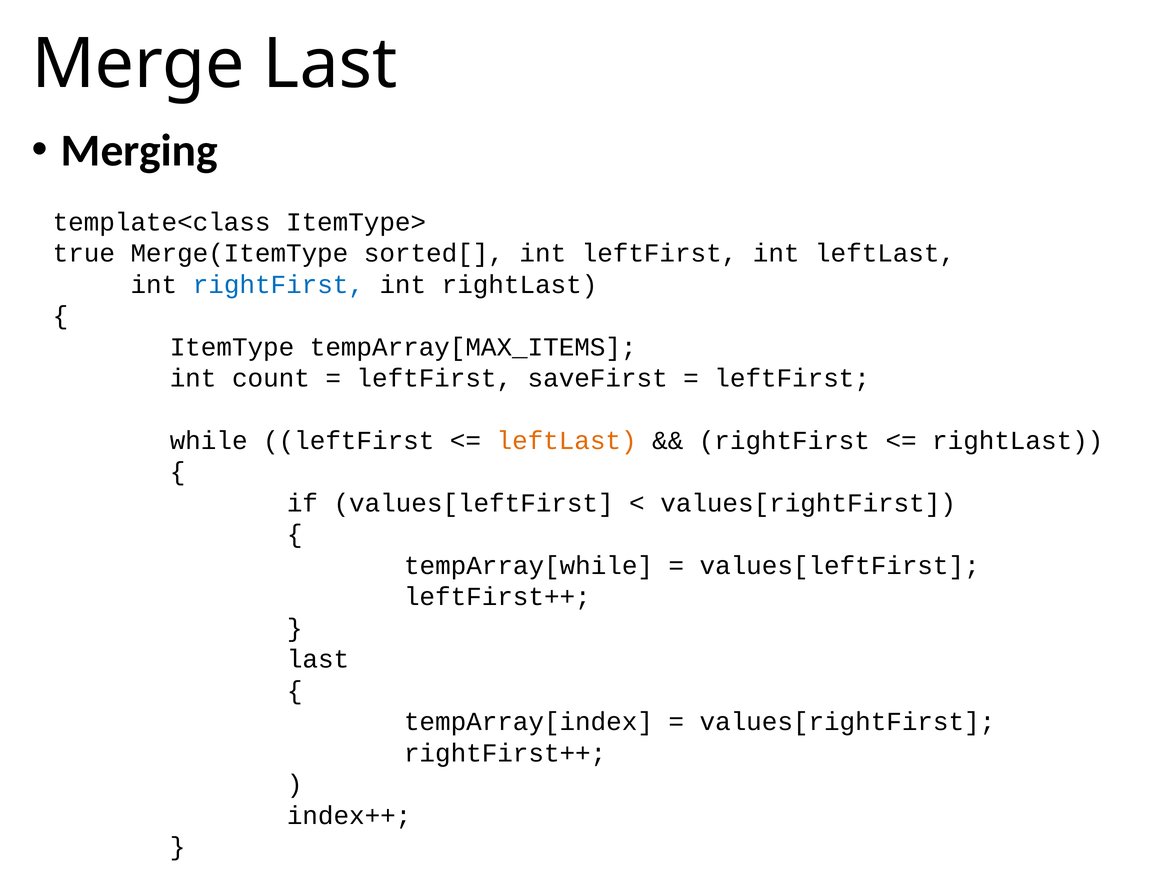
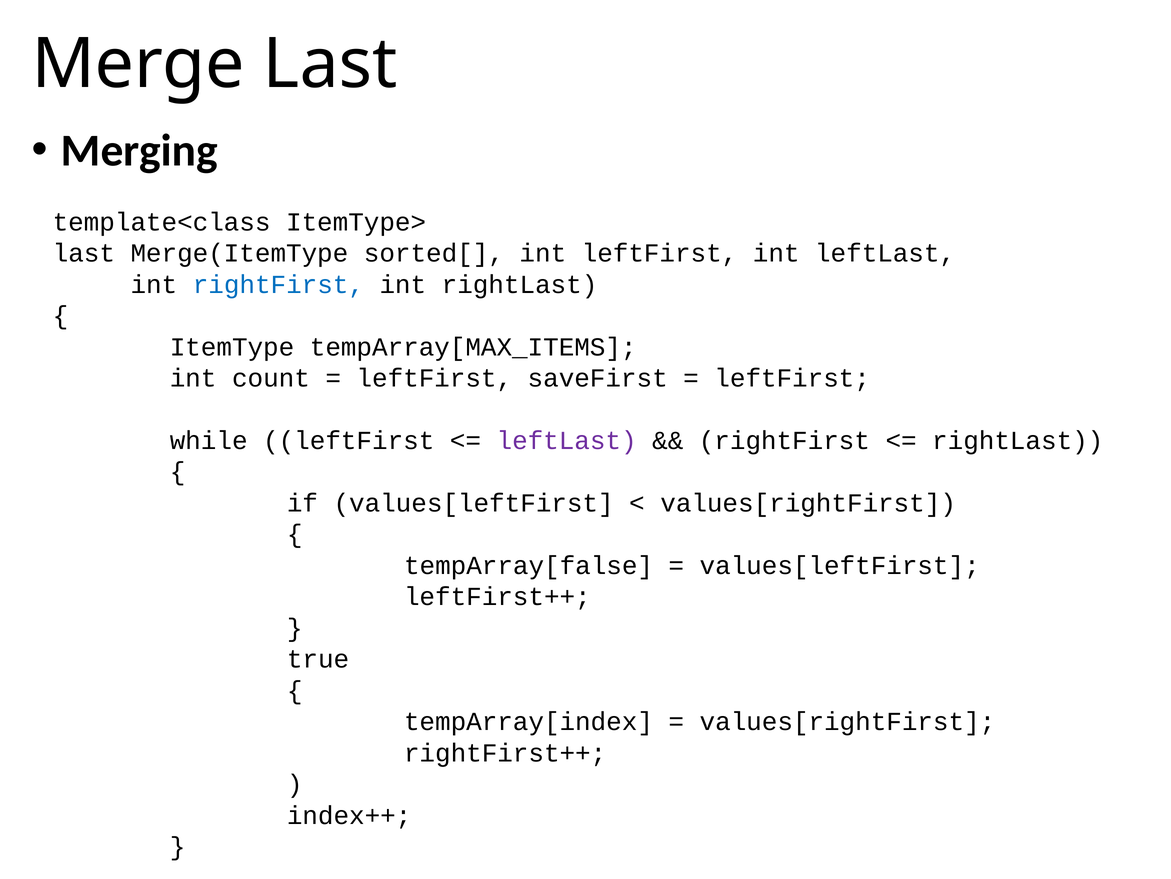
true at (84, 253): true -> last
leftLast at (567, 440) colour: orange -> purple
tempArray[while: tempArray[while -> tempArray[false
last at (318, 659): last -> true
